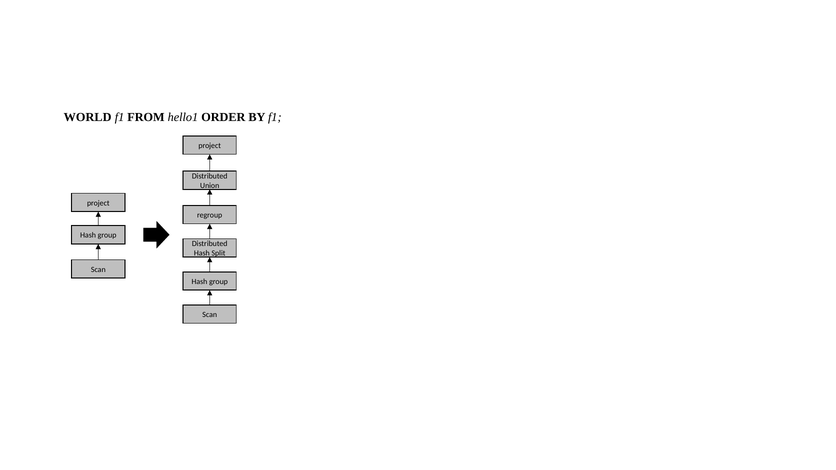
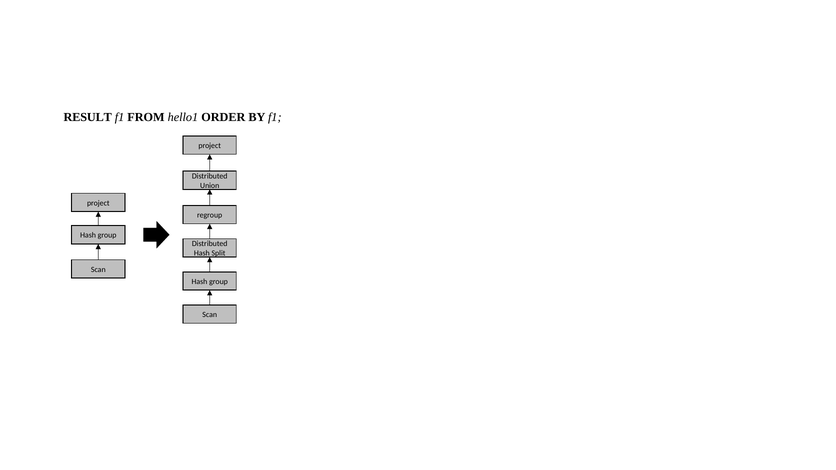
WORLD: WORLD -> RESULT
